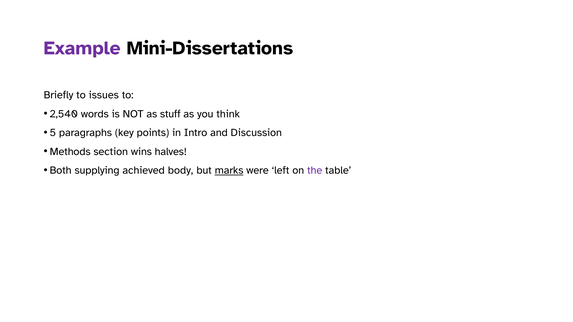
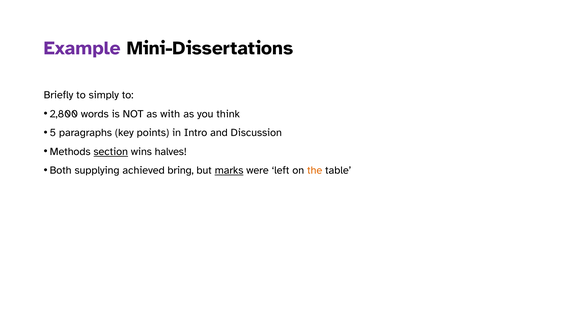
issues: issues -> simply
2,540: 2,540 -> 2,800
stuff: stuff -> with
section underline: none -> present
body: body -> bring
the colour: purple -> orange
